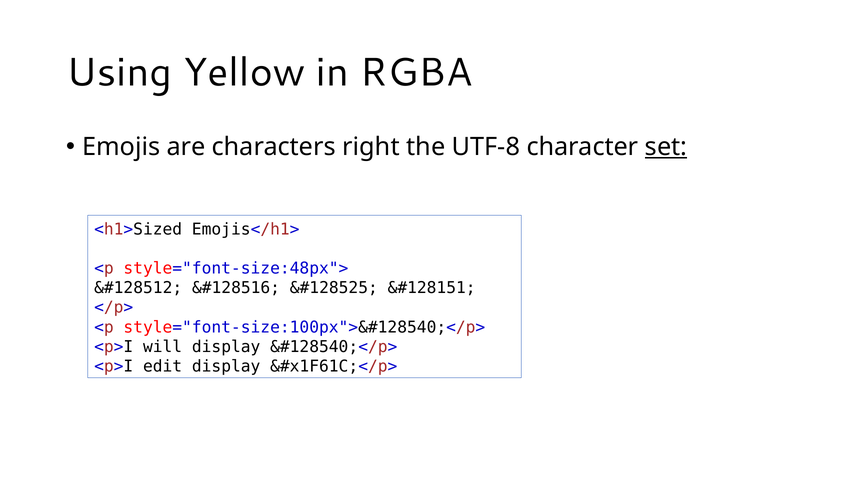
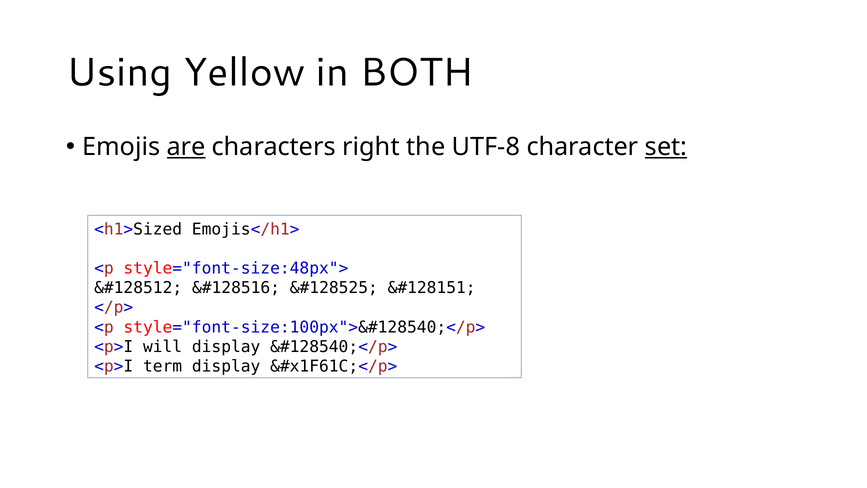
RGBA: RGBA -> BOTH
are underline: none -> present
edit: edit -> term
